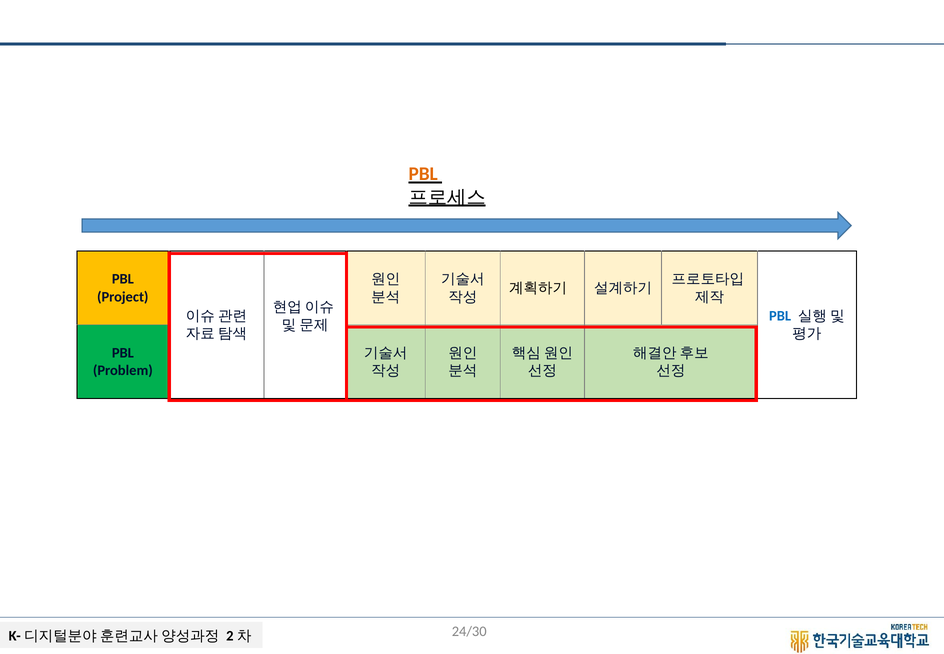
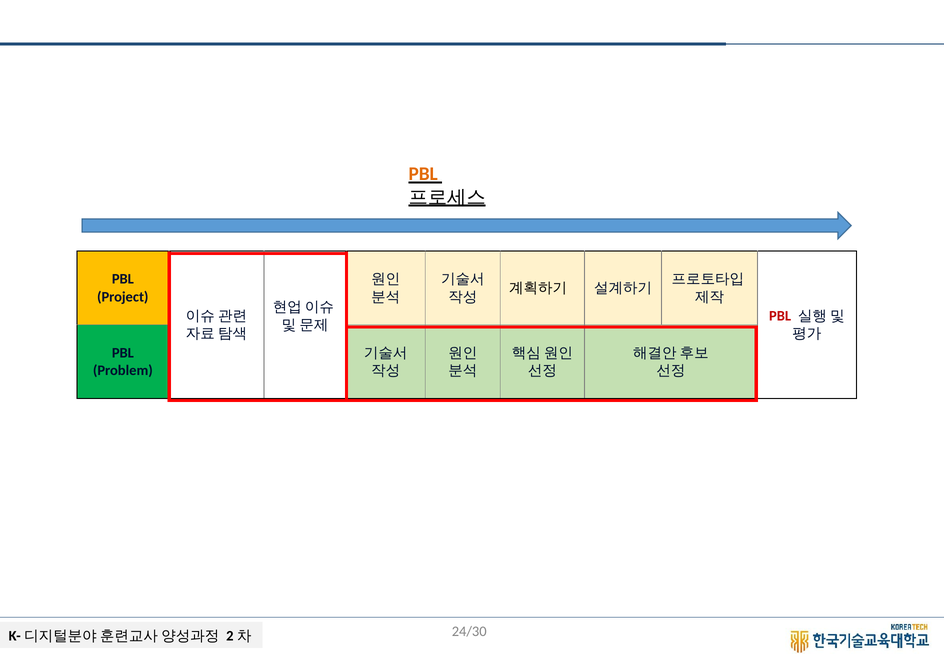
PBL at (780, 316) colour: blue -> red
